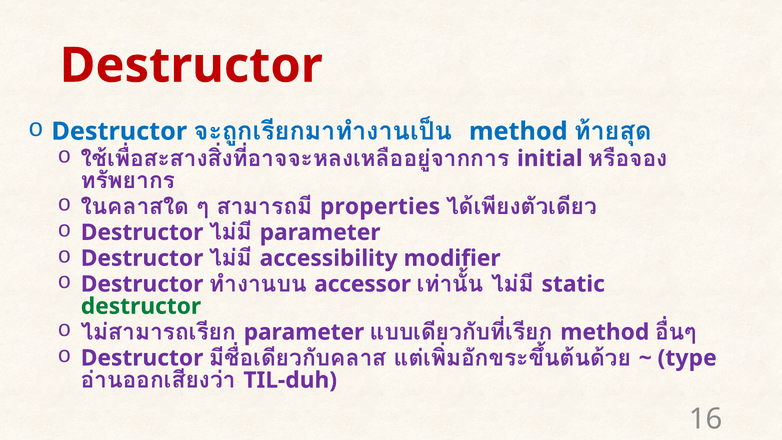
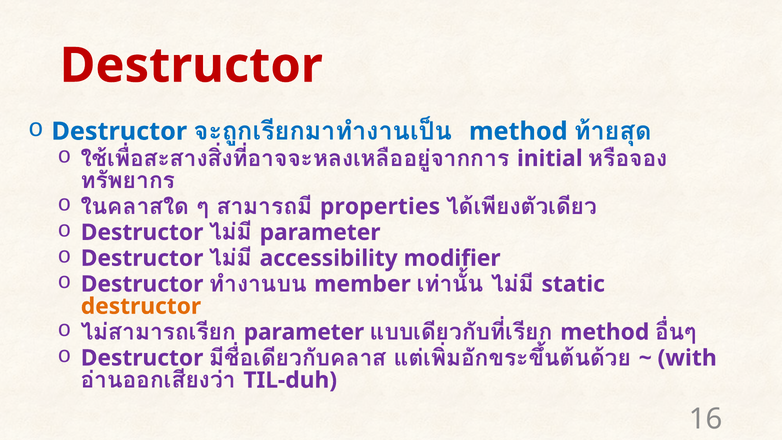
accessor: accessor -> member
destructor at (141, 306) colour: green -> orange
type: type -> with
